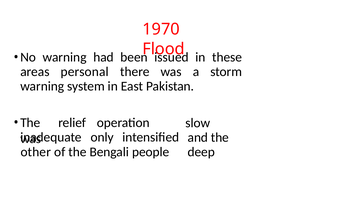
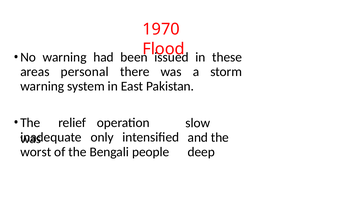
other: other -> worst
